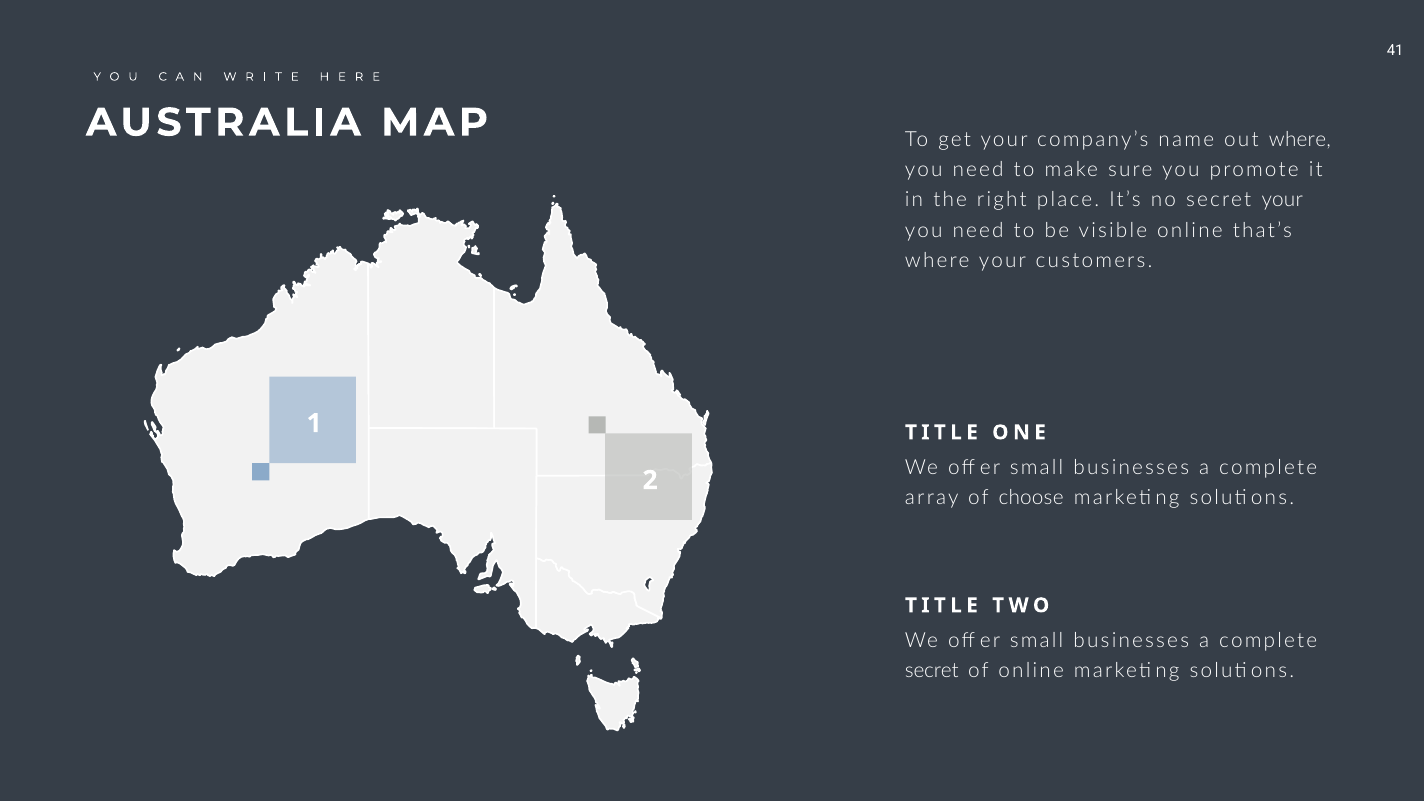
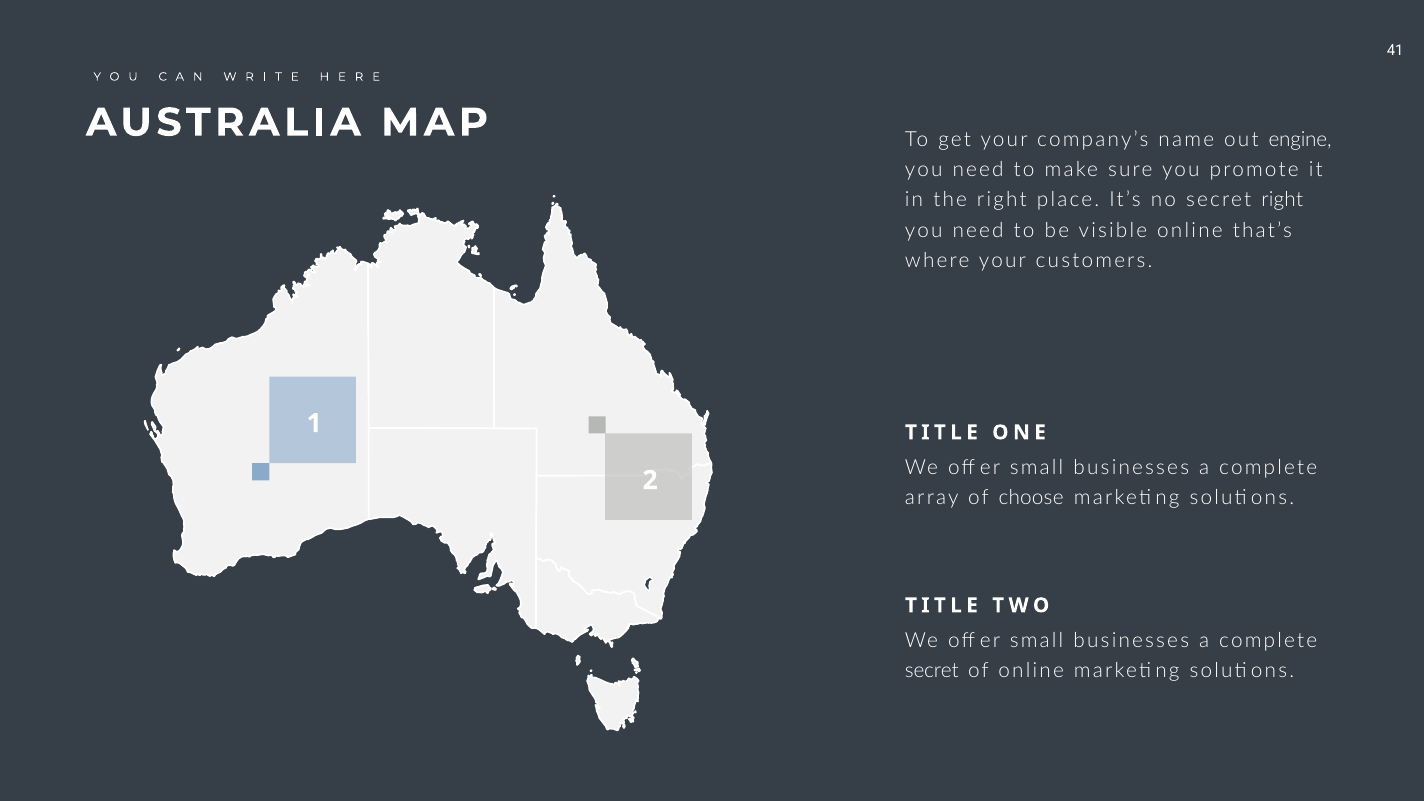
out where: where -> engine
secret your: your -> right
